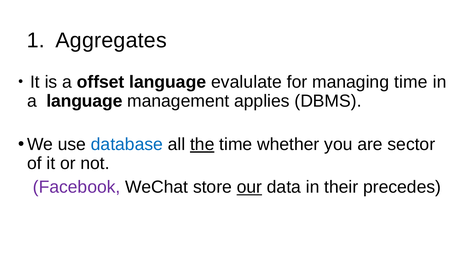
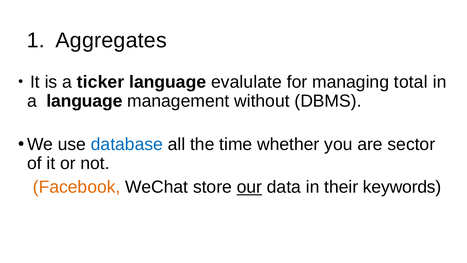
offset: offset -> ticker
managing time: time -> total
applies: applies -> without
the underline: present -> none
Facebook colour: purple -> orange
precedes: precedes -> keywords
